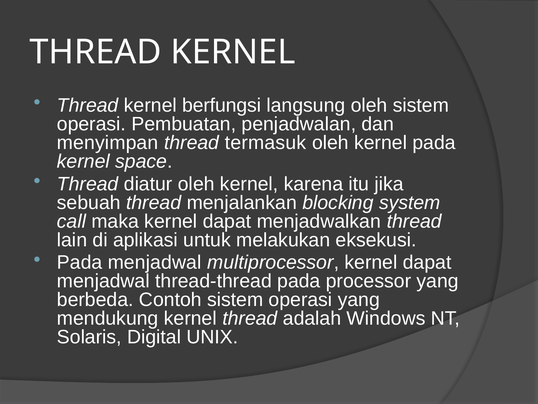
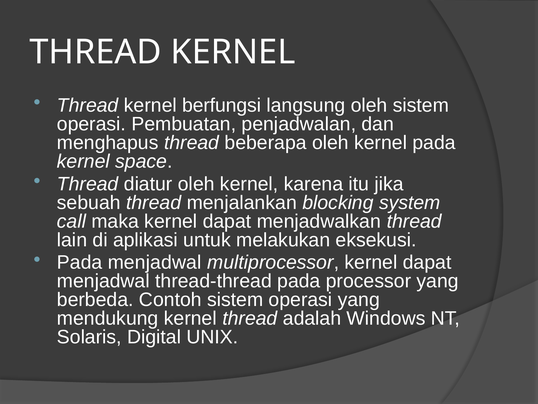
menyimpan: menyimpan -> menghapus
termasuk: termasuk -> beberapa
